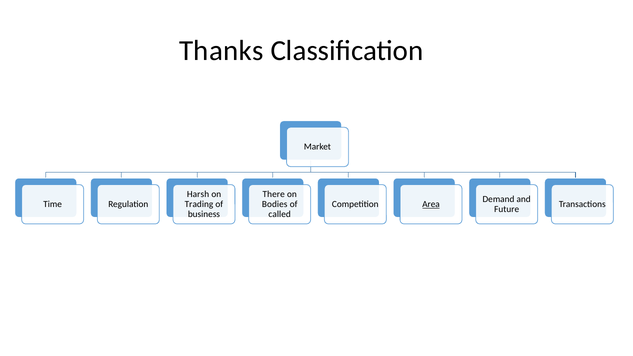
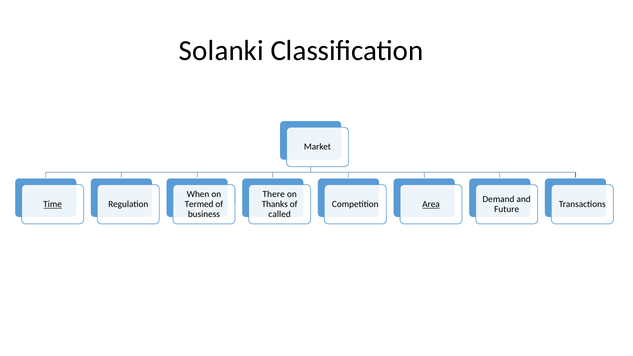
Thanks: Thanks -> Solanki
Harsh: Harsh -> When
Time underline: none -> present
Trading: Trading -> Termed
Bodies: Bodies -> Thanks
